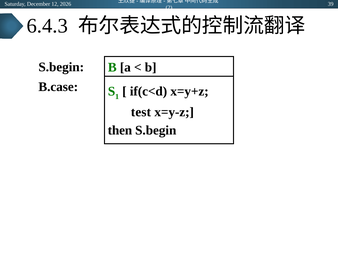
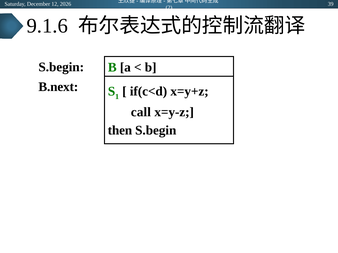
6.4.3: 6.4.3 -> 9.1.6
B.case: B.case -> B.next
test: test -> call
